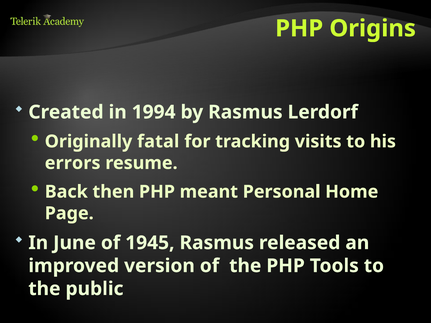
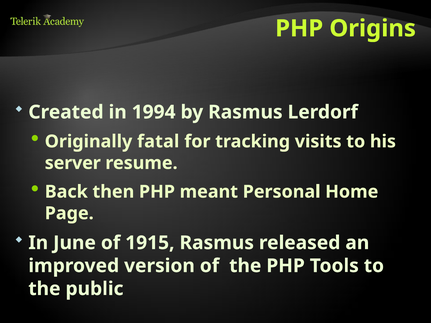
errors: errors -> server
1945: 1945 -> 1915
